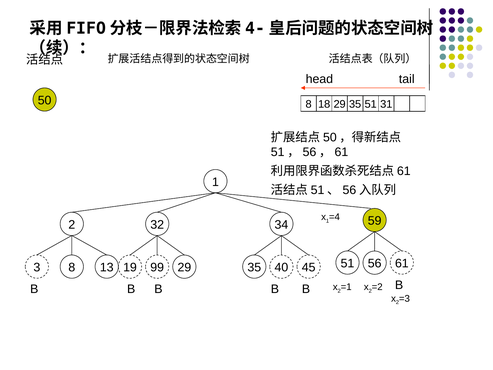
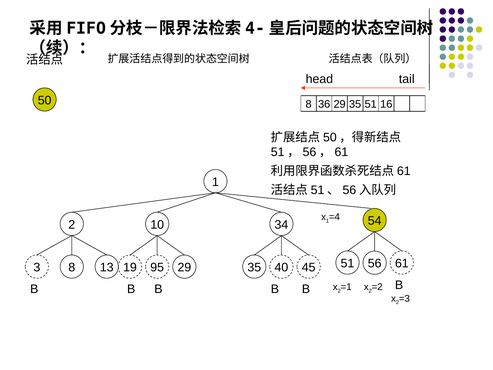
18: 18 -> 36
31: 31 -> 16
32: 32 -> 10
59: 59 -> 54
99: 99 -> 95
